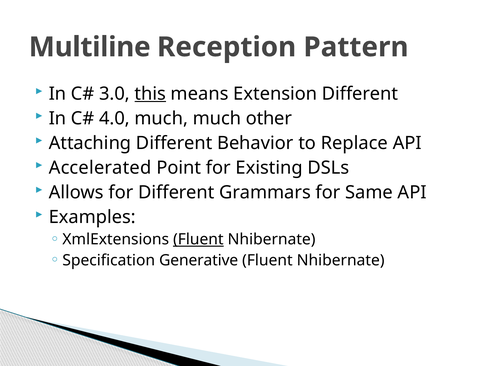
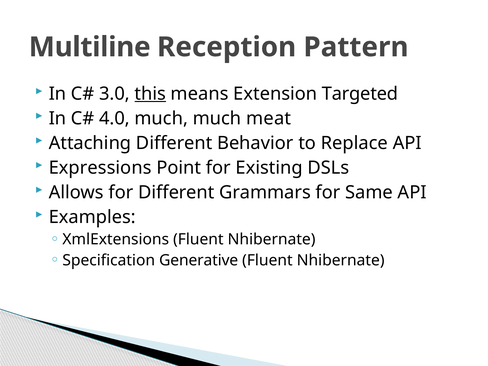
Extension Different: Different -> Targeted
other: other -> meat
Accelerated: Accelerated -> Expressions
Fluent at (198, 240) underline: present -> none
